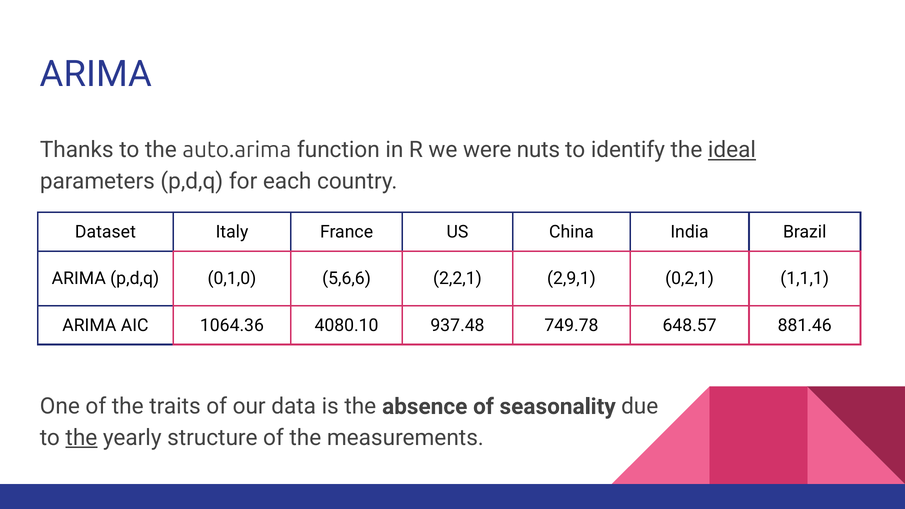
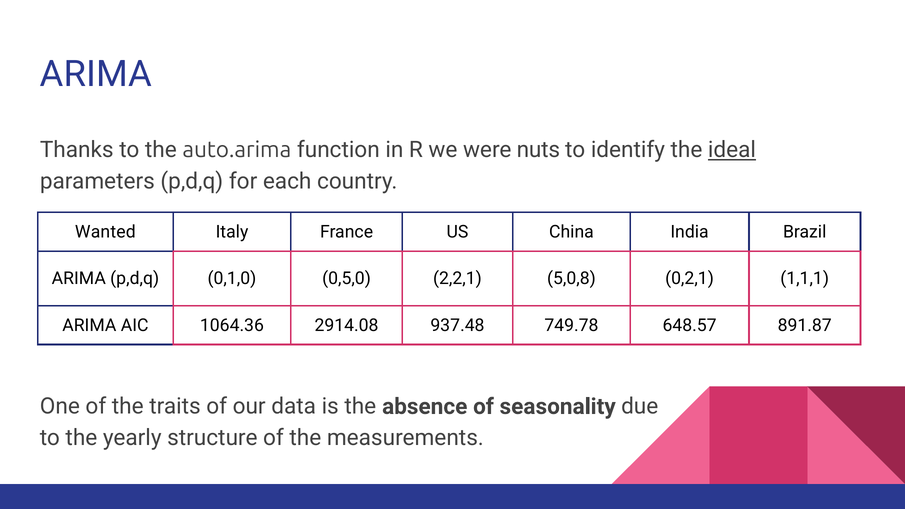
Dataset: Dataset -> Wanted
5,6,6: 5,6,6 -> 0,5,0
2,9,1: 2,9,1 -> 5,0,8
4080.10: 4080.10 -> 2914.08
881.46: 881.46 -> 891.87
the at (81, 438) underline: present -> none
